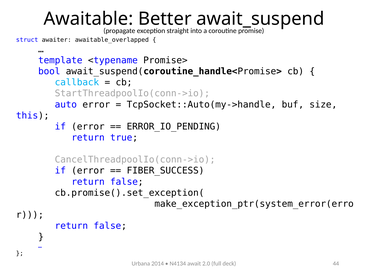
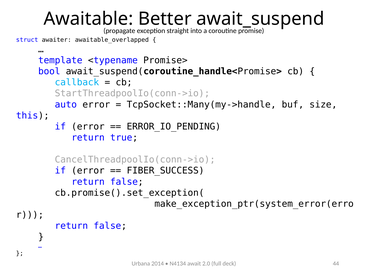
TcpSocket::Auto(my->handle: TcpSocket::Auto(my->handle -> TcpSocket::Many(my->handle
